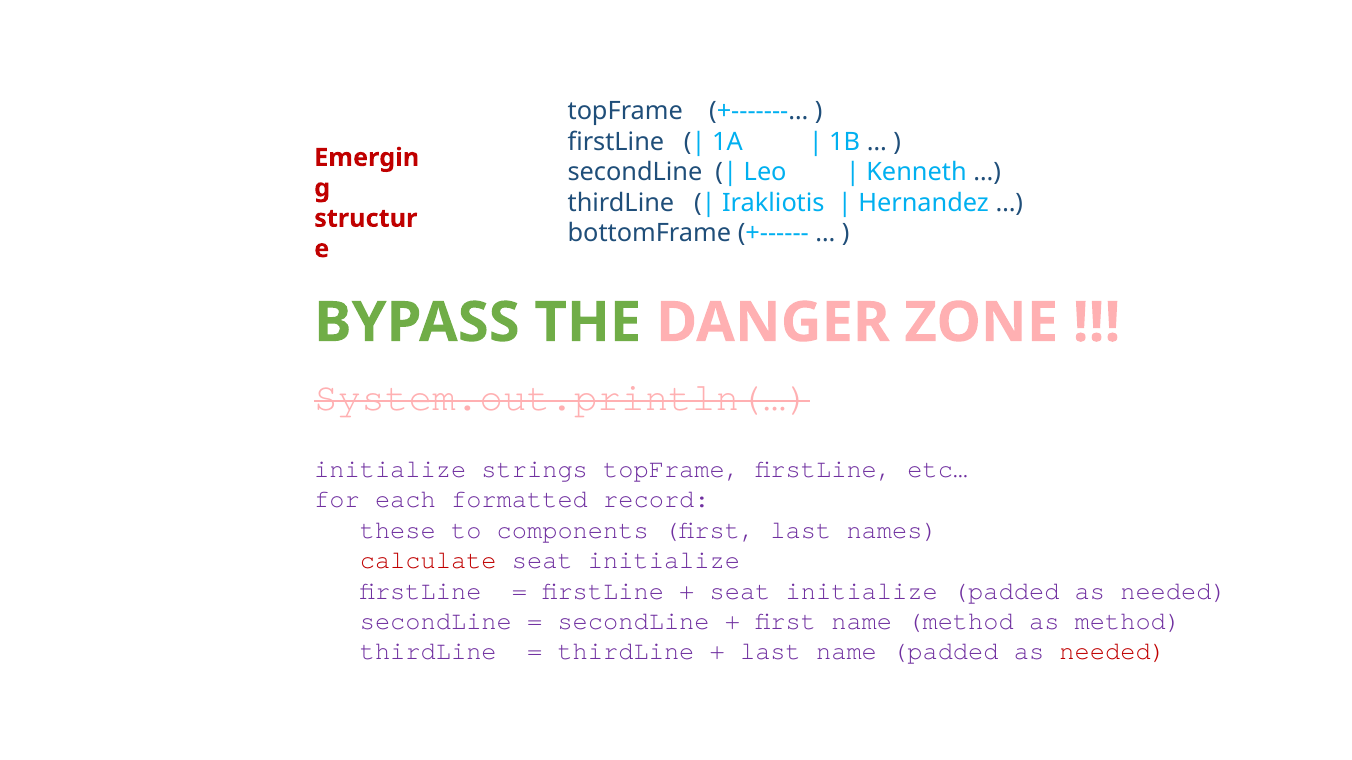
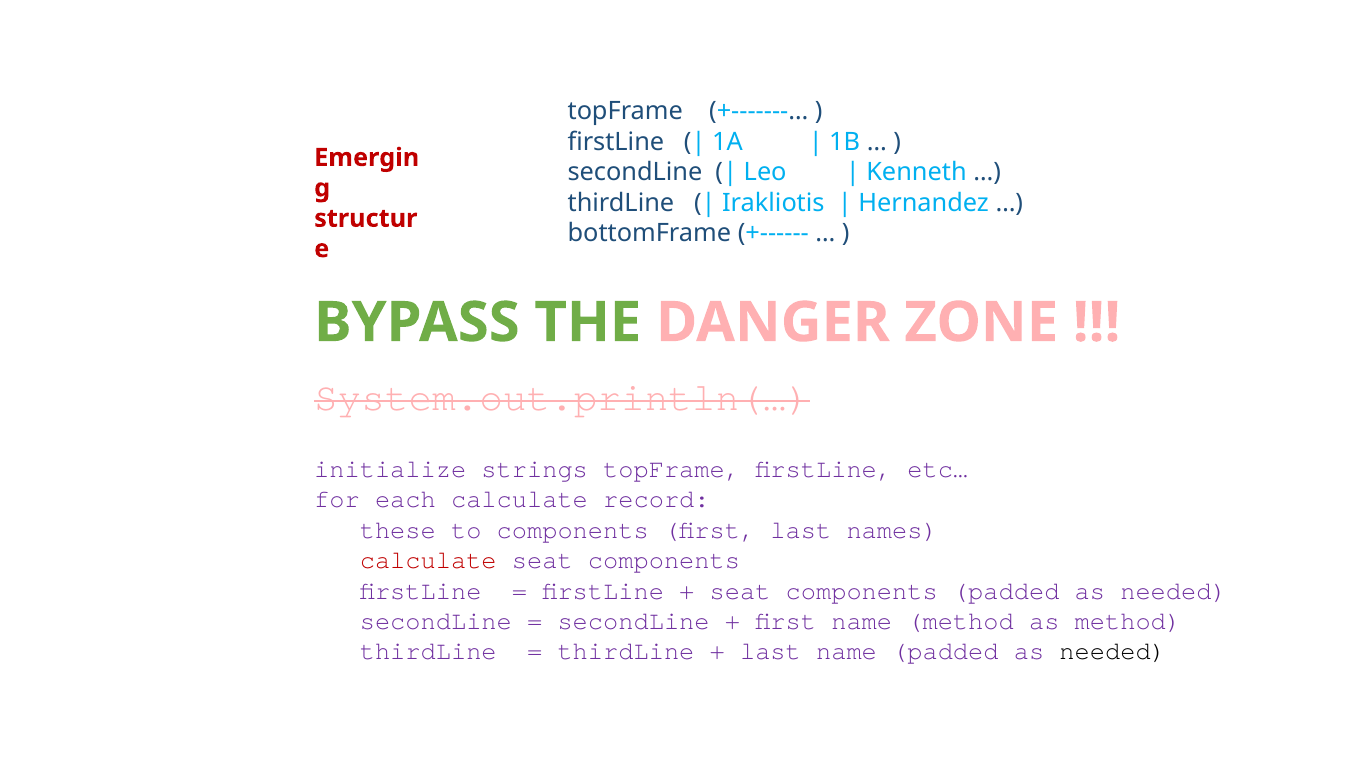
each formatted: formatted -> calculate
initialize at (664, 561): initialize -> components
initialize at (862, 591): initialize -> components
needed at (1113, 652) colour: red -> black
